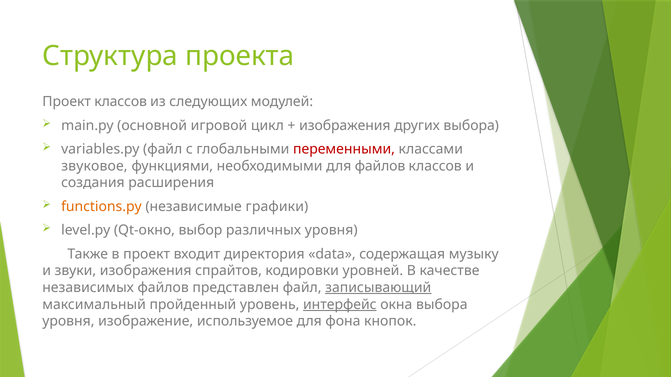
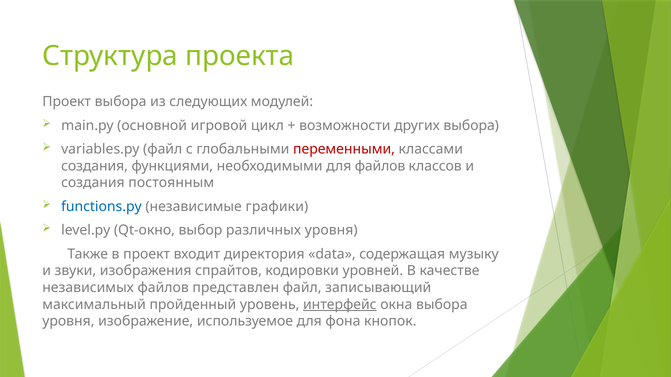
Проект классов: классов -> выбора
изображения at (345, 126): изображения -> возможности
звуковое at (94, 166): звуковое -> создания
расширения: расширения -> постоянным
functions.py colour: orange -> blue
записывающий underline: present -> none
